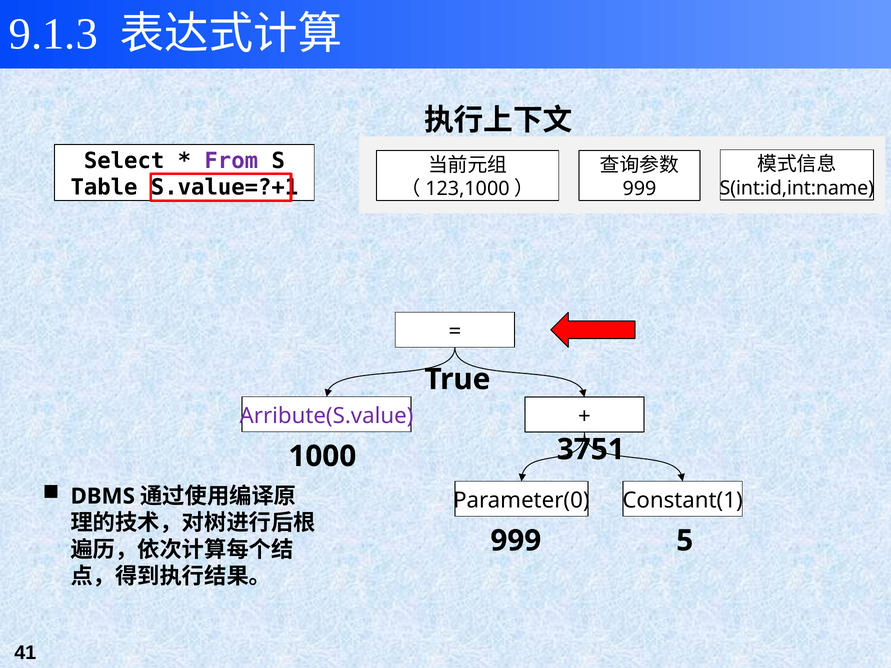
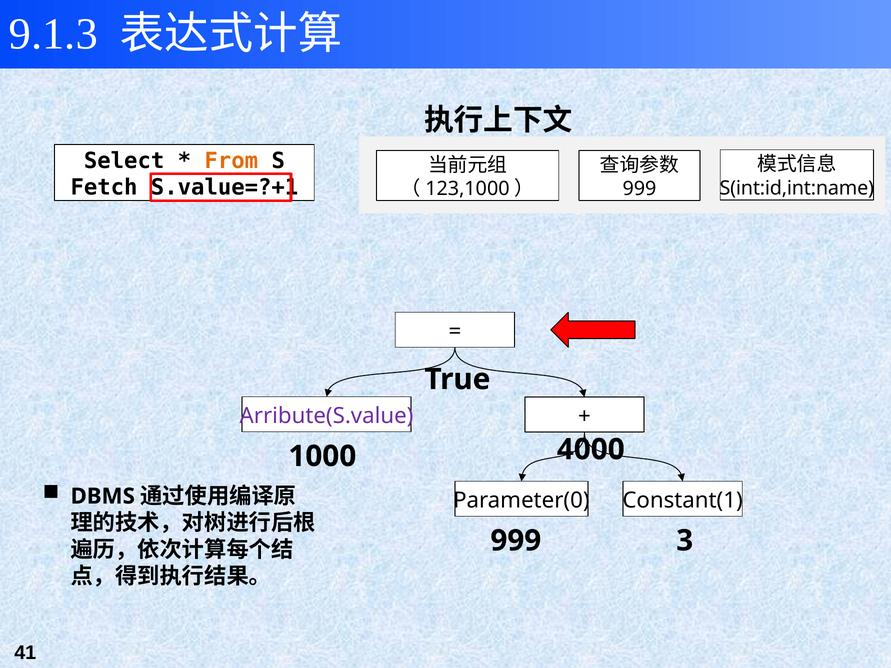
From colour: purple -> orange
Table: Table -> Fetch
3751: 3751 -> 4000
5: 5 -> 3
